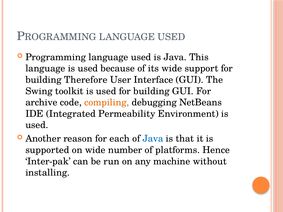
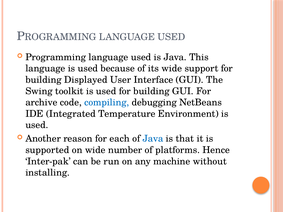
Therefore: Therefore -> Displayed
compiling colour: orange -> blue
Permeability: Permeability -> Temperature
